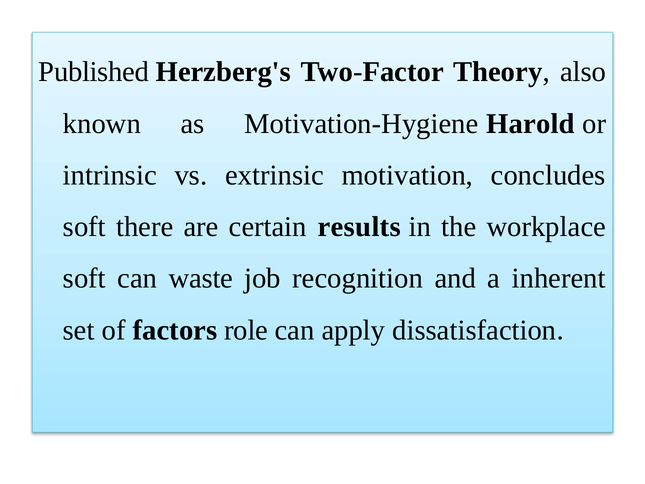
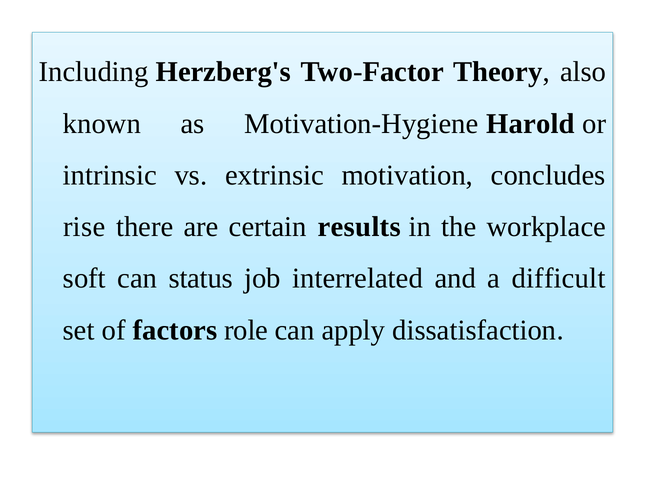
Published: Published -> Including
soft at (84, 227): soft -> rise
waste: waste -> status
recognition: recognition -> interrelated
inherent: inherent -> difficult
